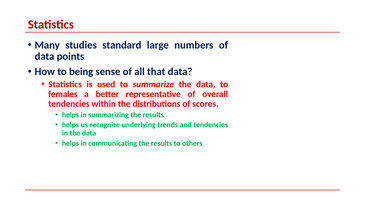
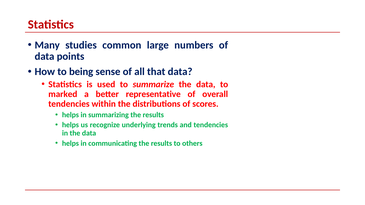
standard: standard -> common
females: females -> marked
